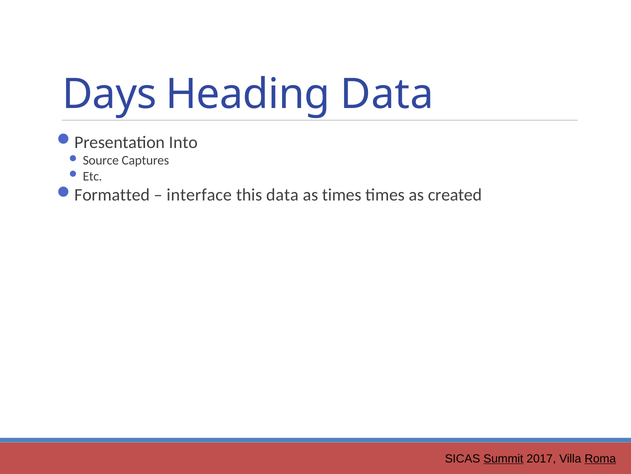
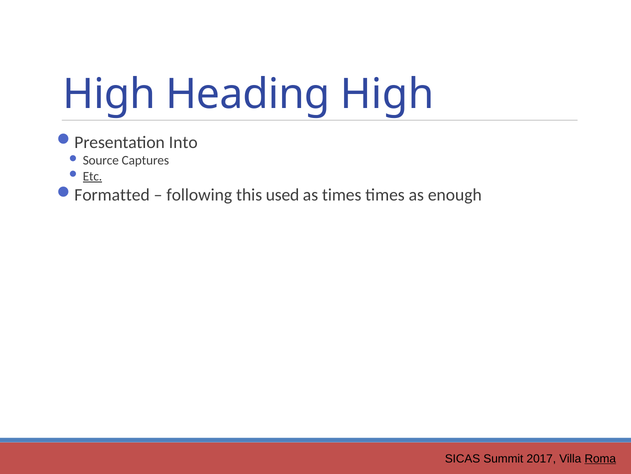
Days at (110, 94): Days -> High
Heading Data: Data -> High
Etc underline: none -> present
interface: interface -> following
this data: data -> used
created: created -> enough
Summit underline: present -> none
